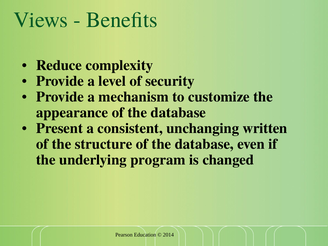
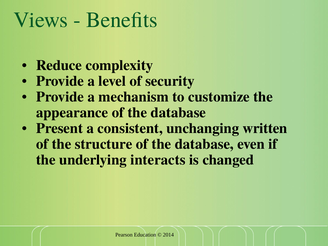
program: program -> interacts
